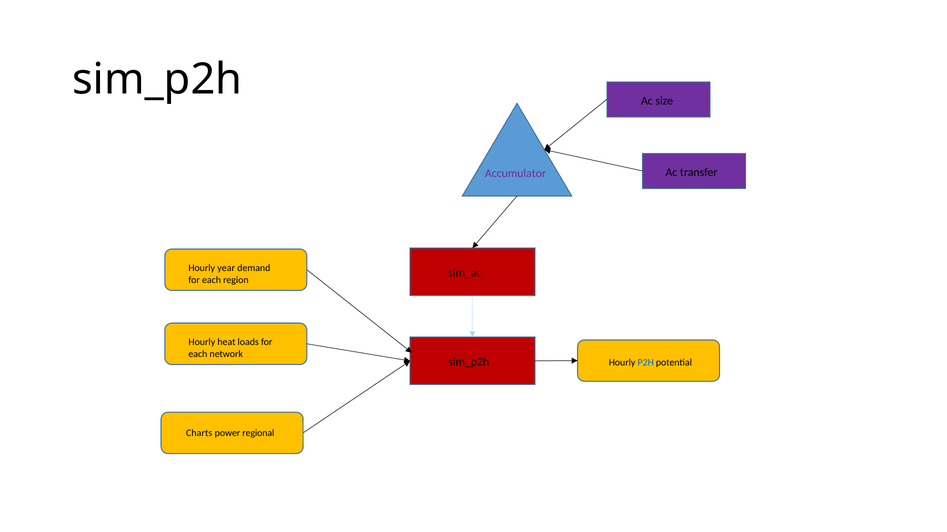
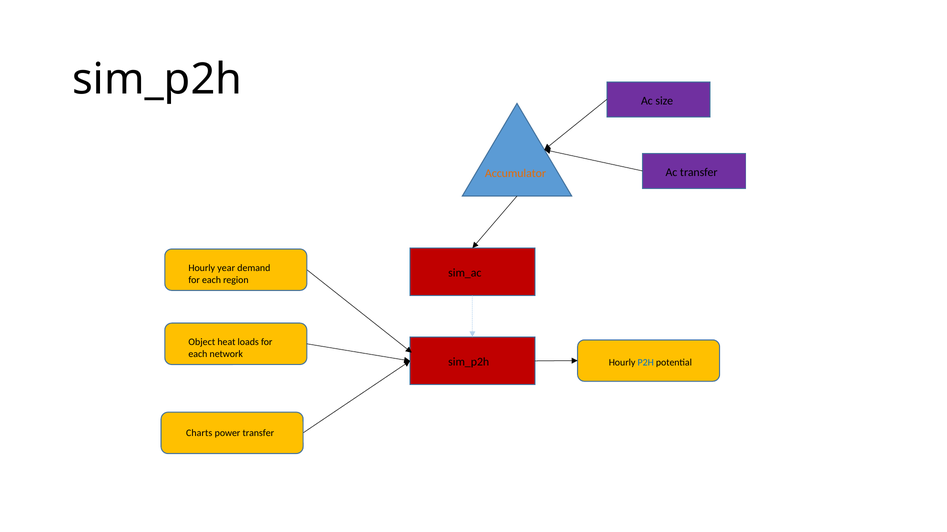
Accumulator colour: purple -> orange
Hourly at (202, 342): Hourly -> Object
power regional: regional -> transfer
